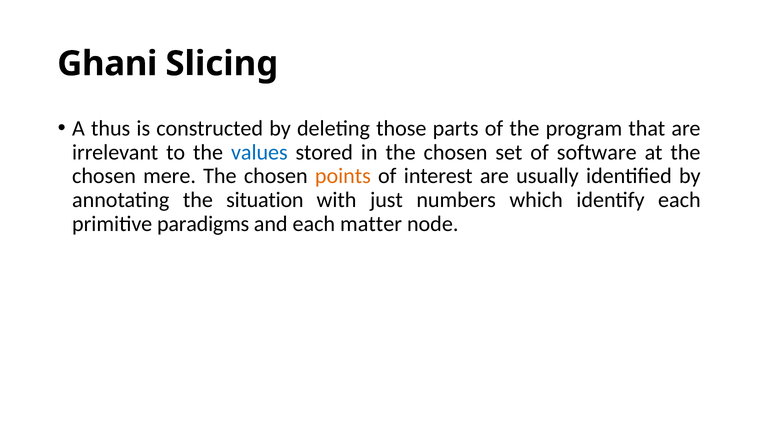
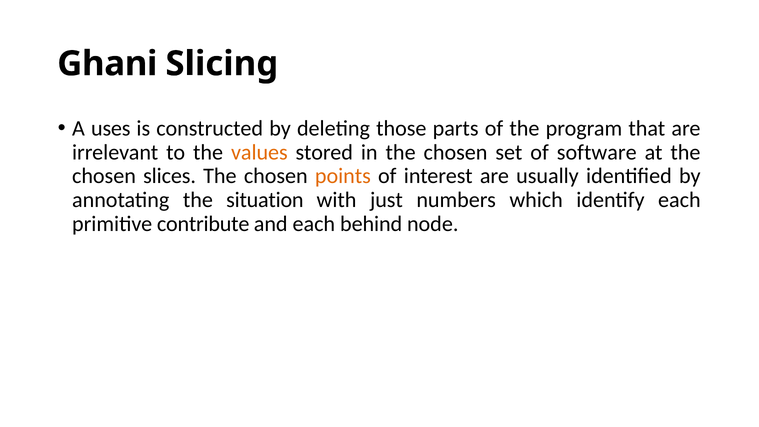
thus: thus -> uses
values colour: blue -> orange
mere: mere -> slices
paradigms: paradigms -> contribute
matter: matter -> behind
